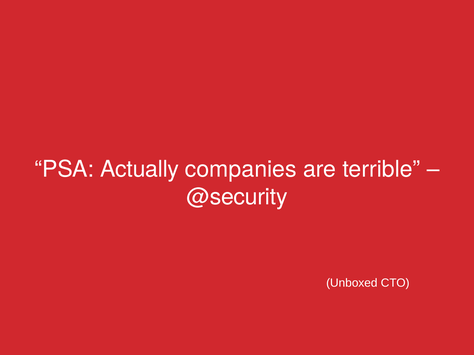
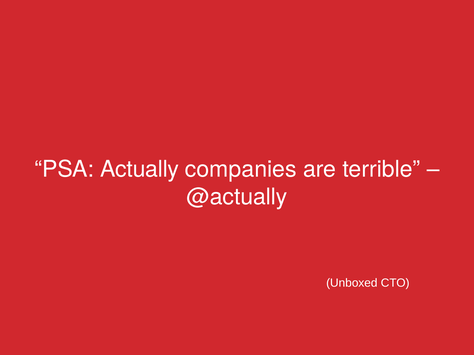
@security: @security -> @actually
